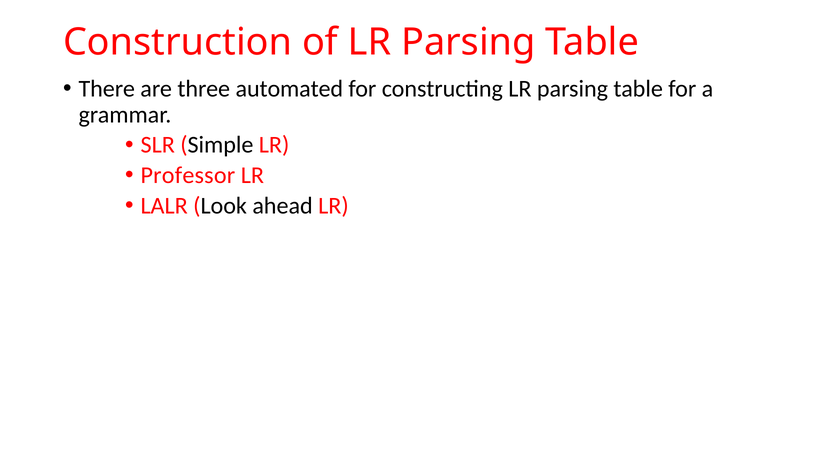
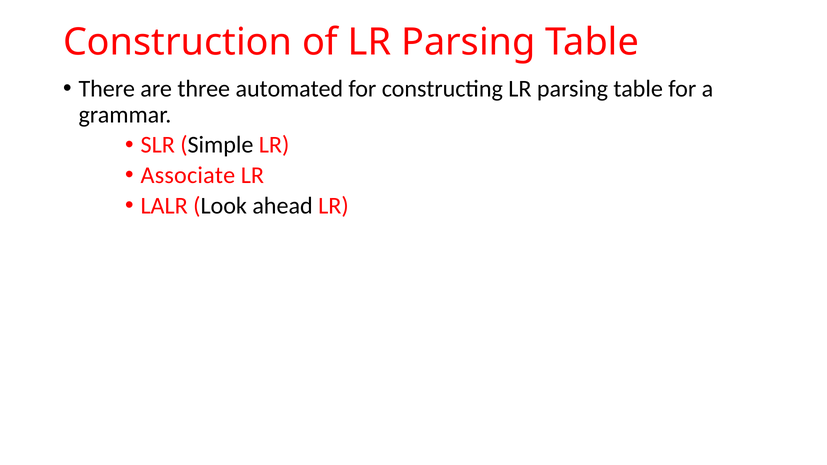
Professor: Professor -> Associate
